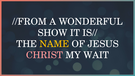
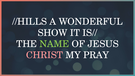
//FROM: //FROM -> //HILLS
NAME colour: yellow -> light green
WAIT: WAIT -> PRAY
